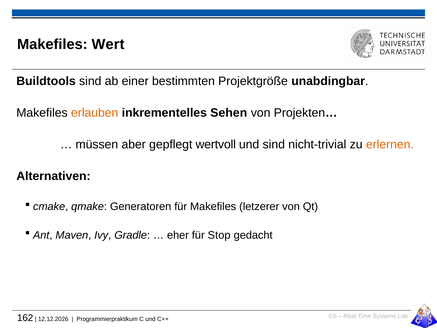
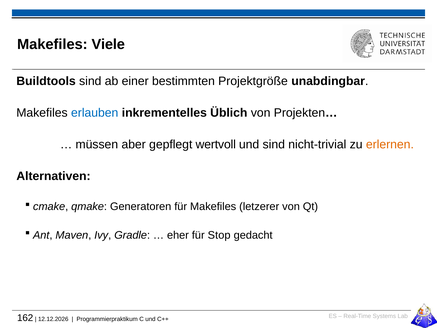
Wert: Wert -> Viele
erlauben colour: orange -> blue
Sehen: Sehen -> Üblich
